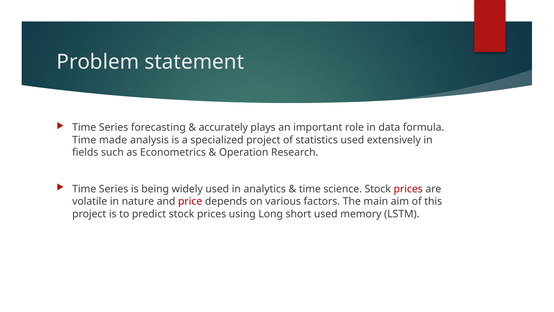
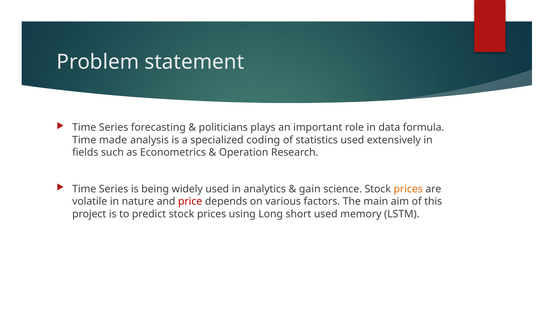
accurately: accurately -> politicians
specialized project: project -> coding
time at (310, 189): time -> gain
prices at (408, 189) colour: red -> orange
